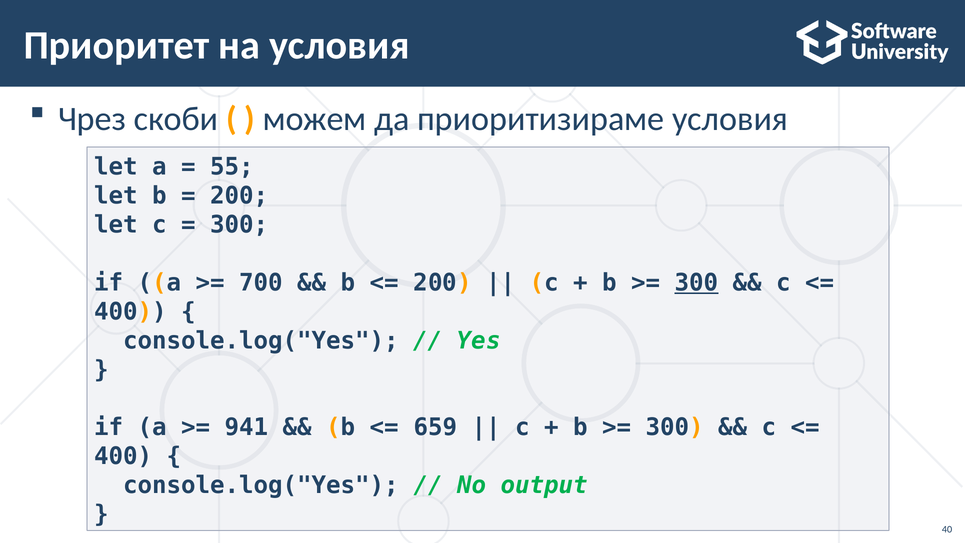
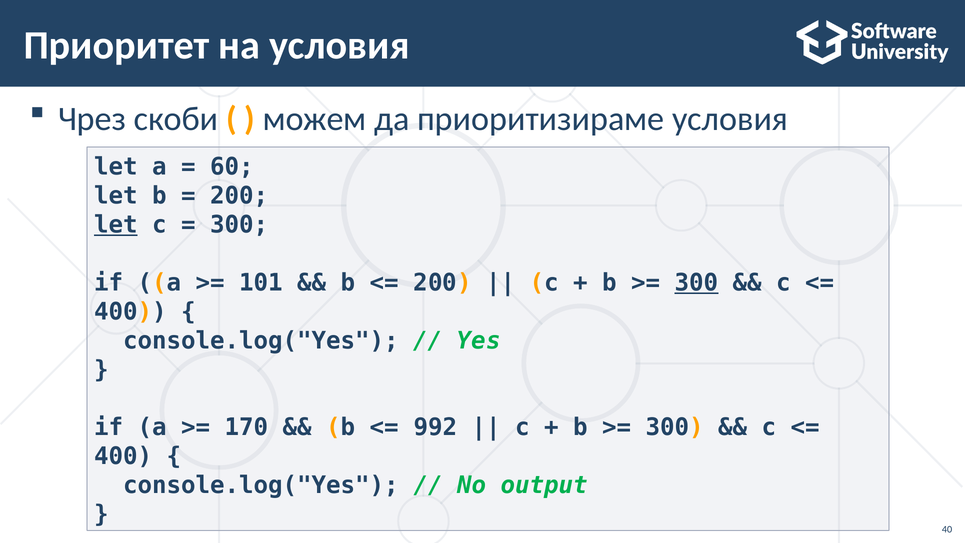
55: 55 -> 60
let at (116, 225) underline: none -> present
700: 700 -> 101
941: 941 -> 170
659: 659 -> 992
